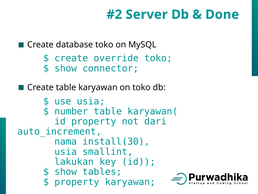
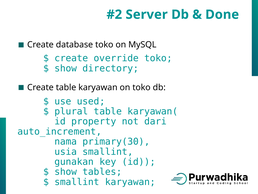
connector: connector -> directory
use usia: usia -> used
number: number -> plural
install(30: install(30 -> primary(30
lakukan: lakukan -> gunakan
property at (77, 182): property -> smallint
